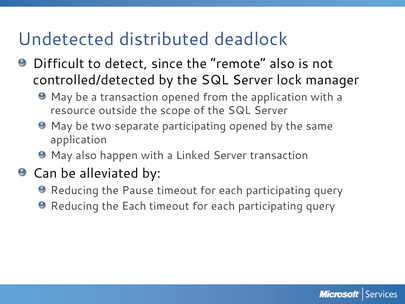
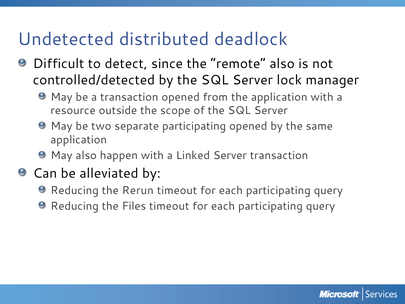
Pause: Pause -> Rerun
the Each: Each -> Files
